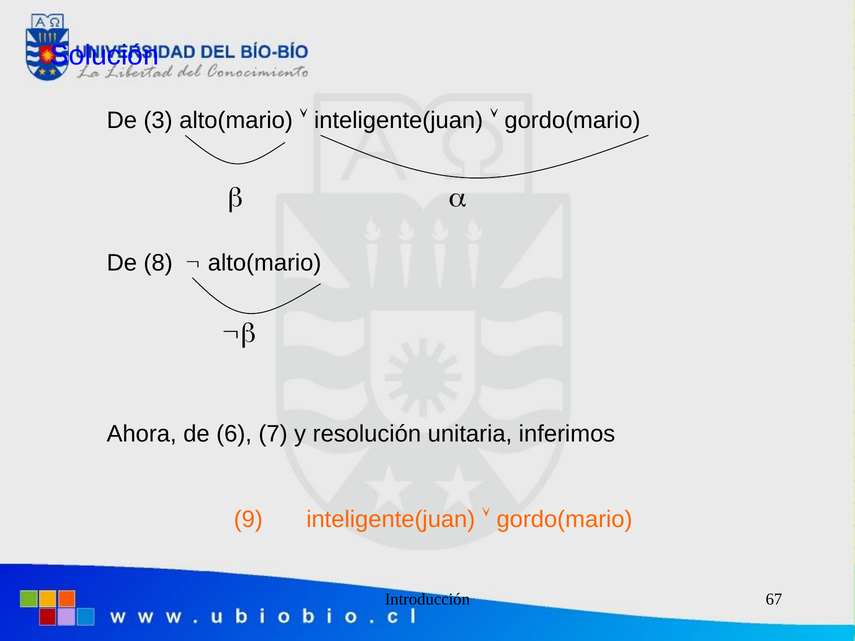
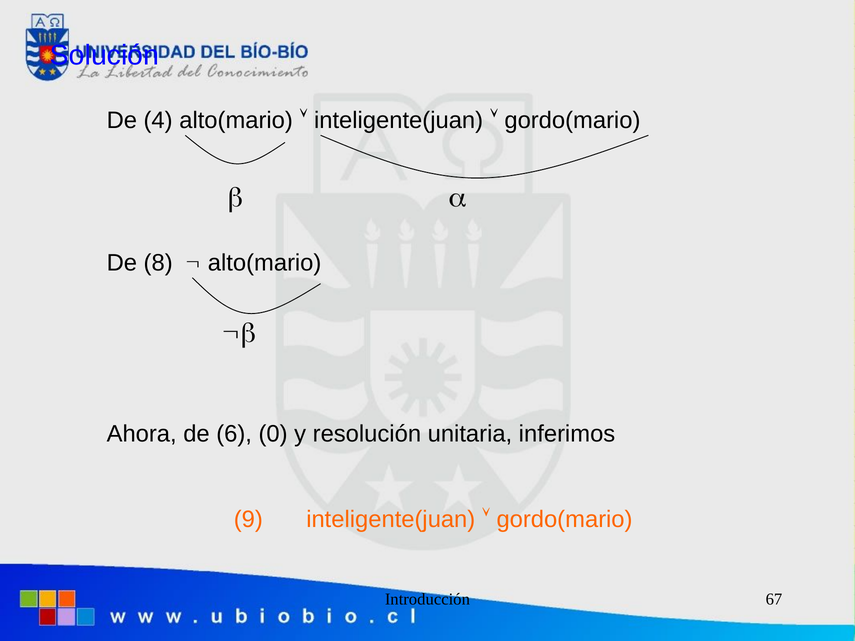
3: 3 -> 4
7: 7 -> 0
